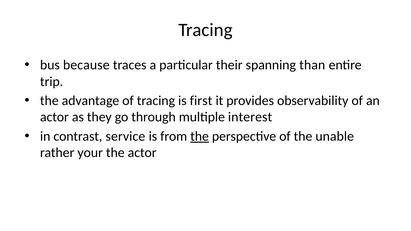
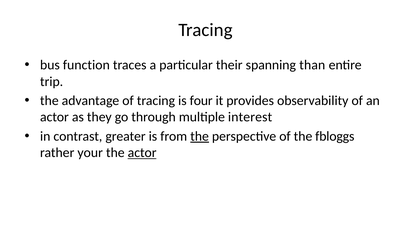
because: because -> function
first: first -> four
service: service -> greater
unable: unable -> fbloggs
actor at (142, 153) underline: none -> present
